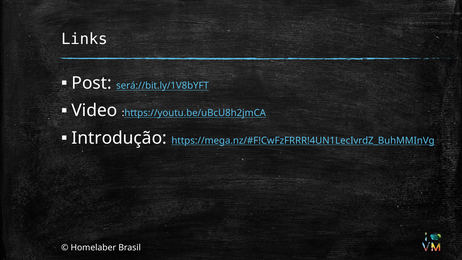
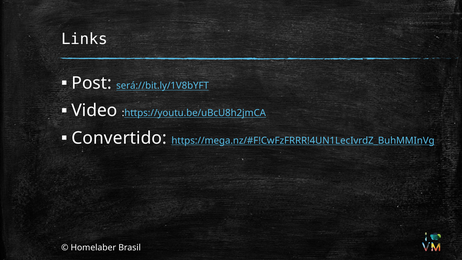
Introdução: Introdução -> Convertido
